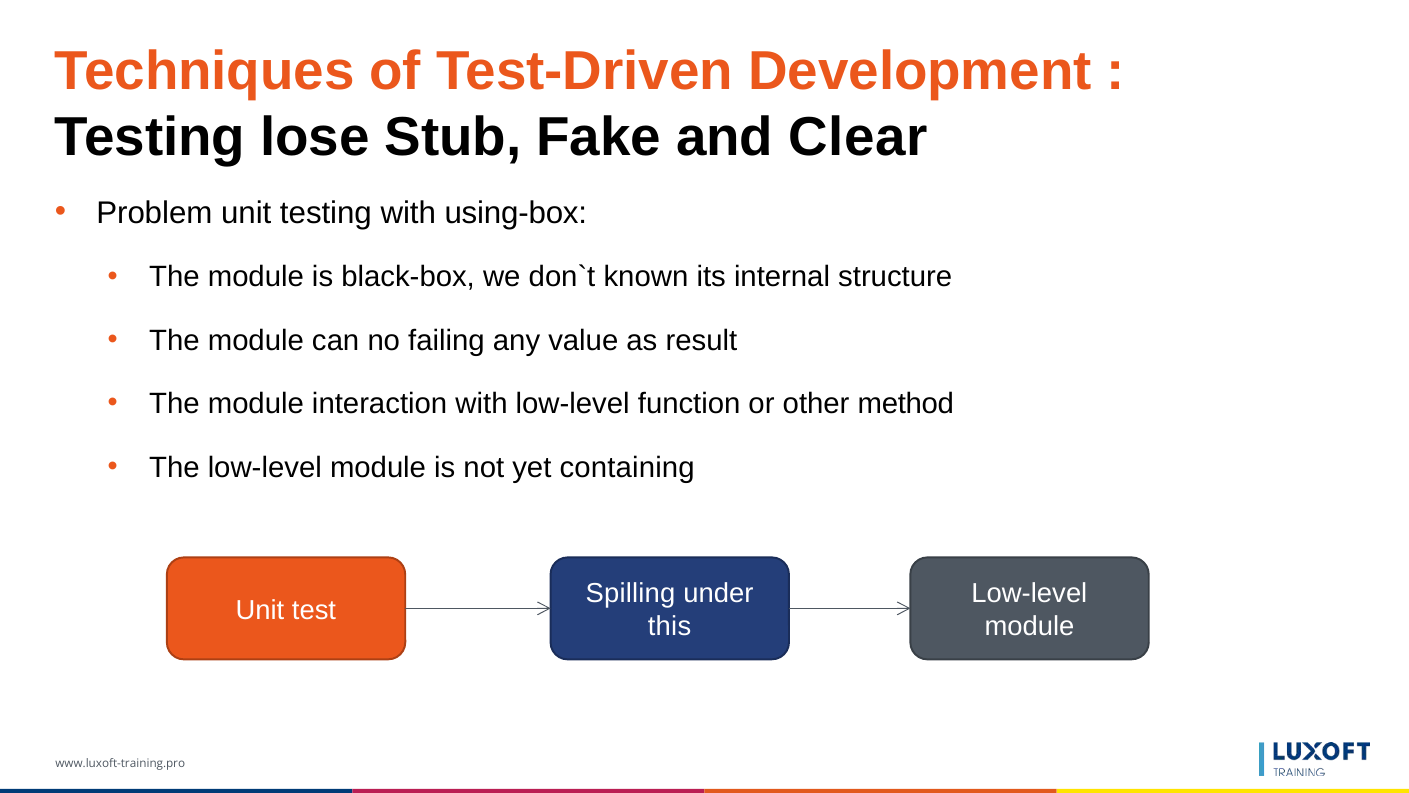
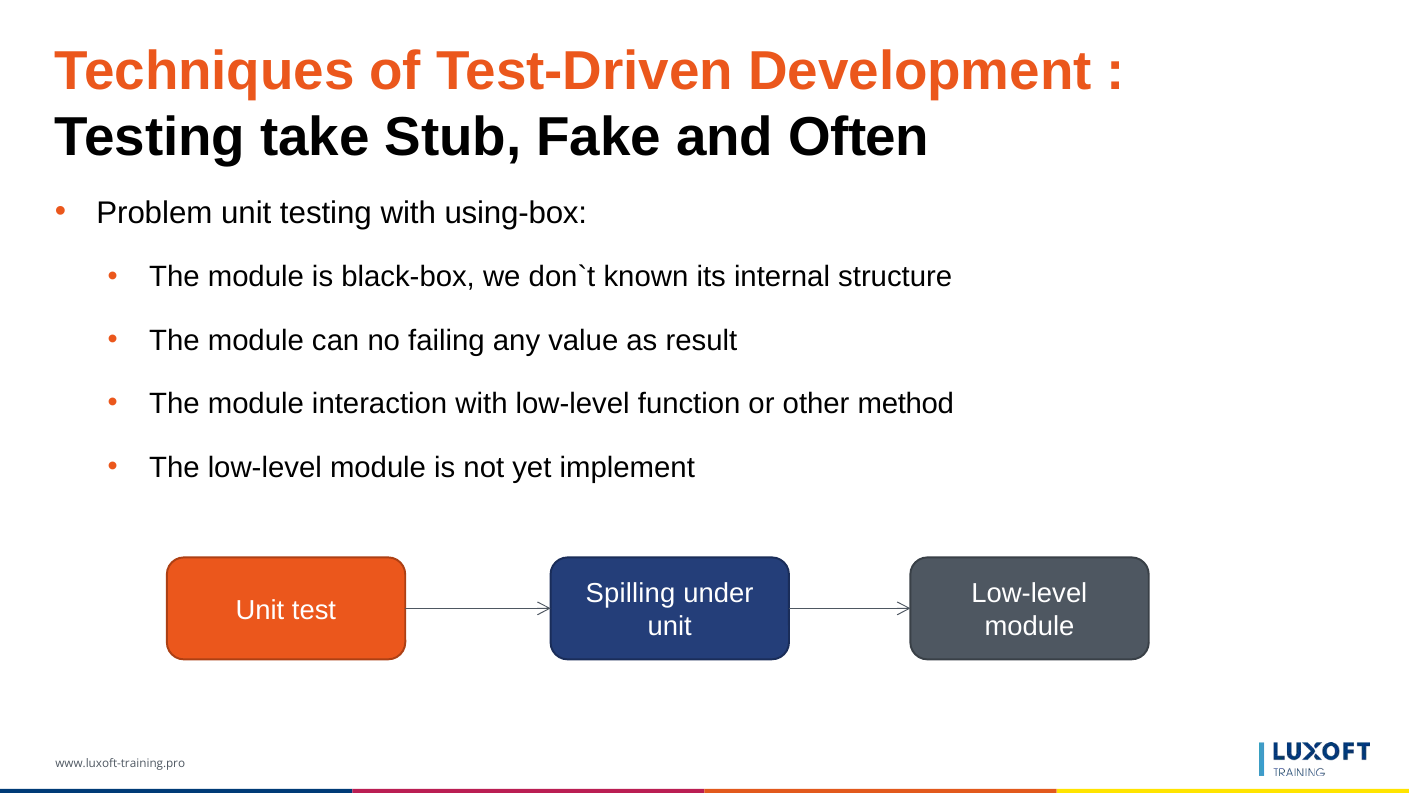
lose: lose -> take
Clear: Clear -> Often
containing: containing -> implement
this at (670, 626): this -> unit
